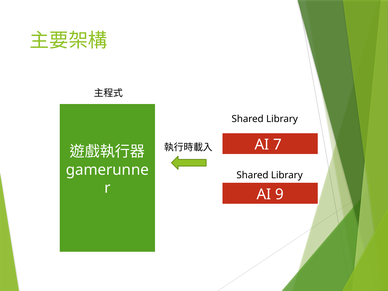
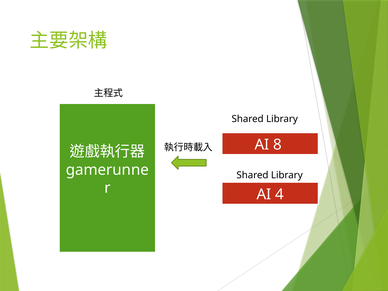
7: 7 -> 8
9: 9 -> 4
